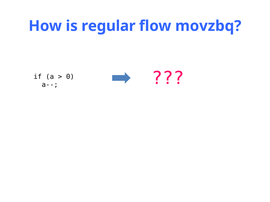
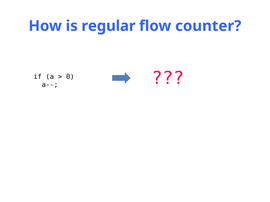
movzbq: movzbq -> counter
